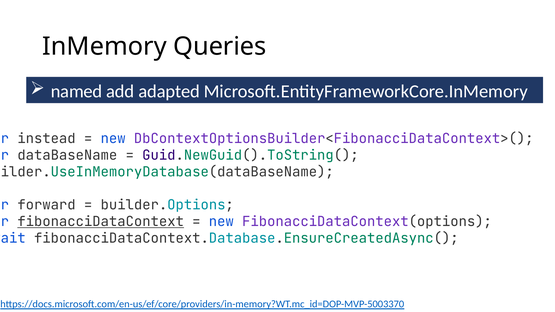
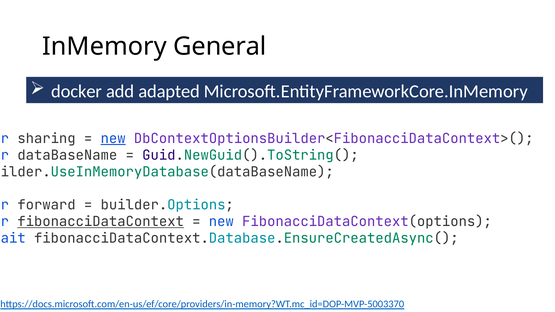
Queries: Queries -> General
named: named -> docker
instead: instead -> sharing
new at (113, 139) underline: none -> present
